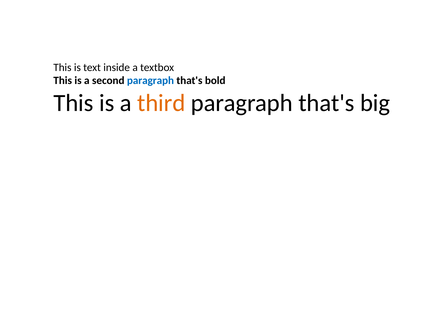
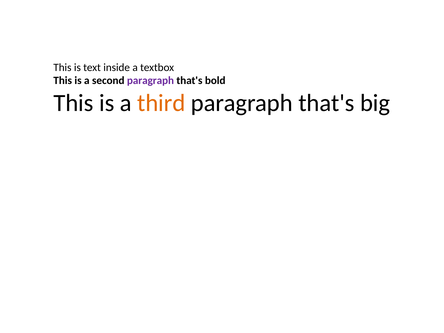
paragraph at (150, 81) colour: blue -> purple
